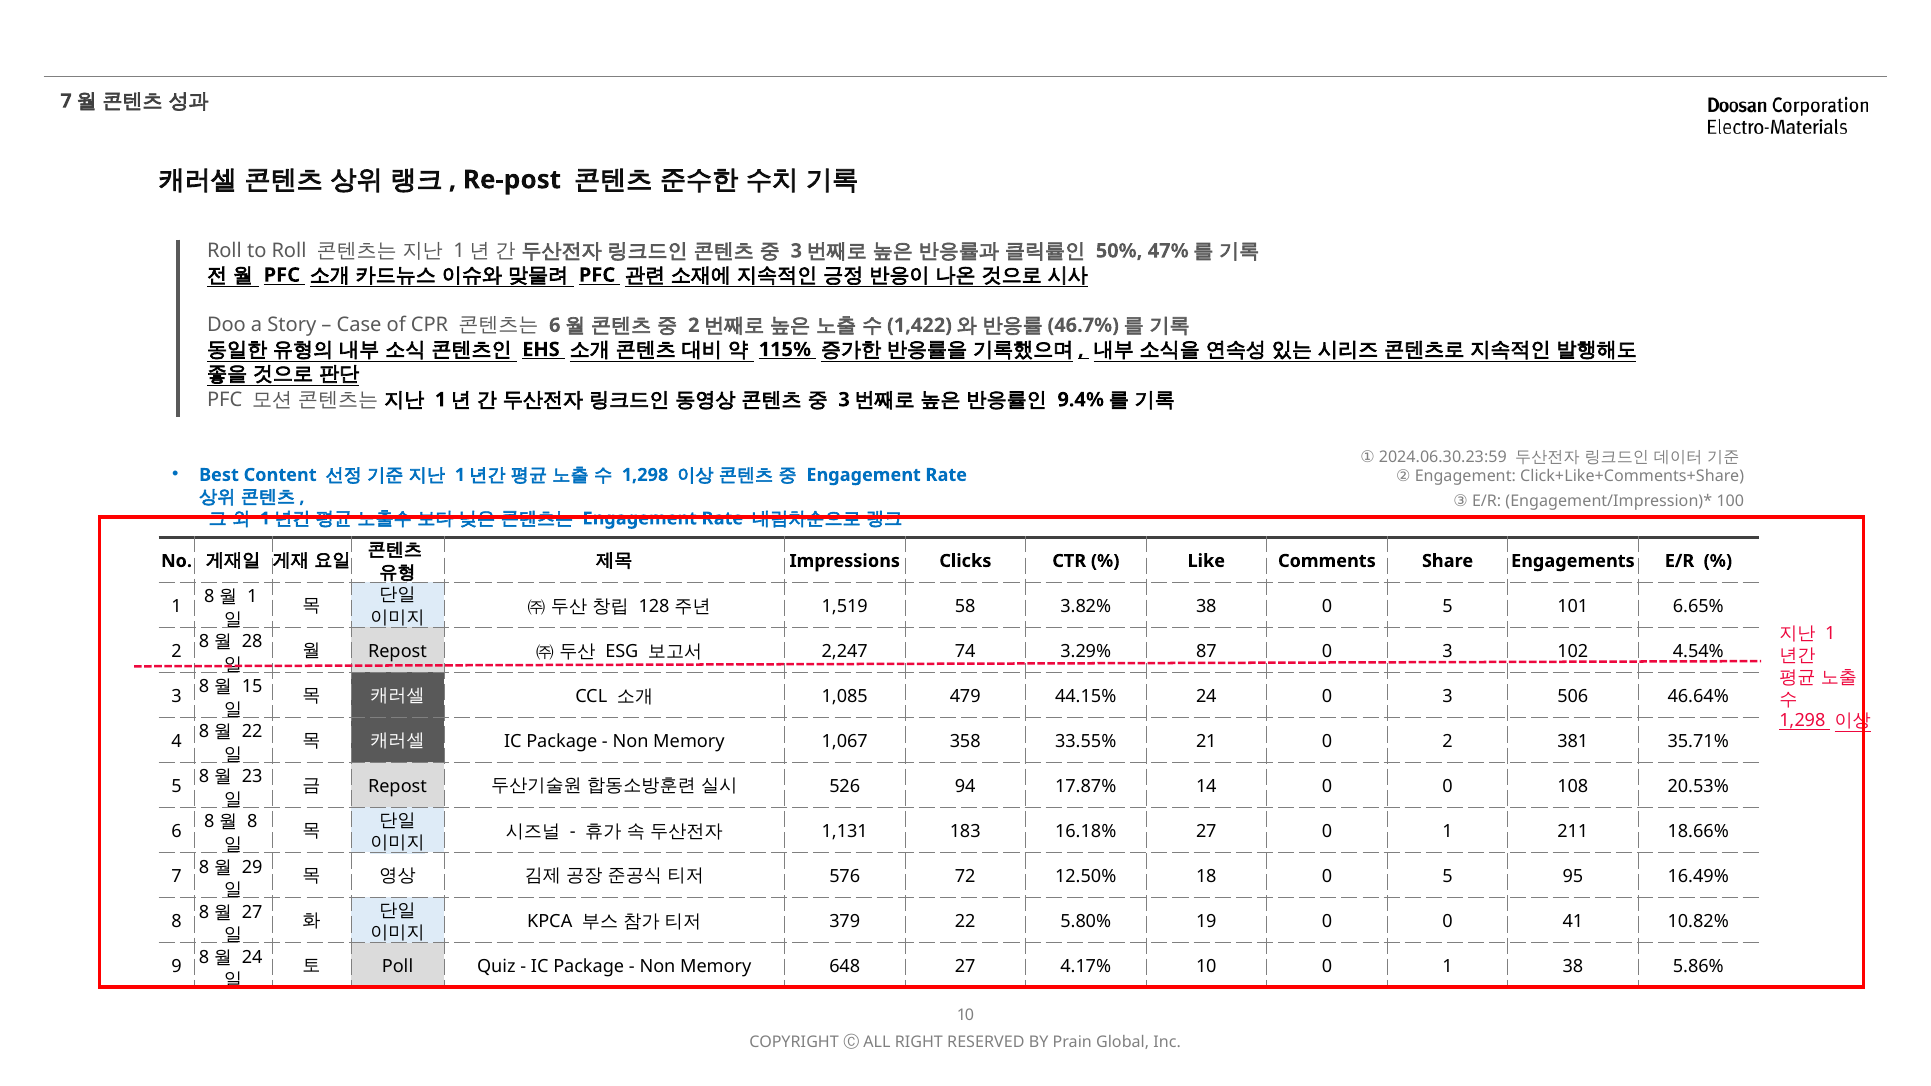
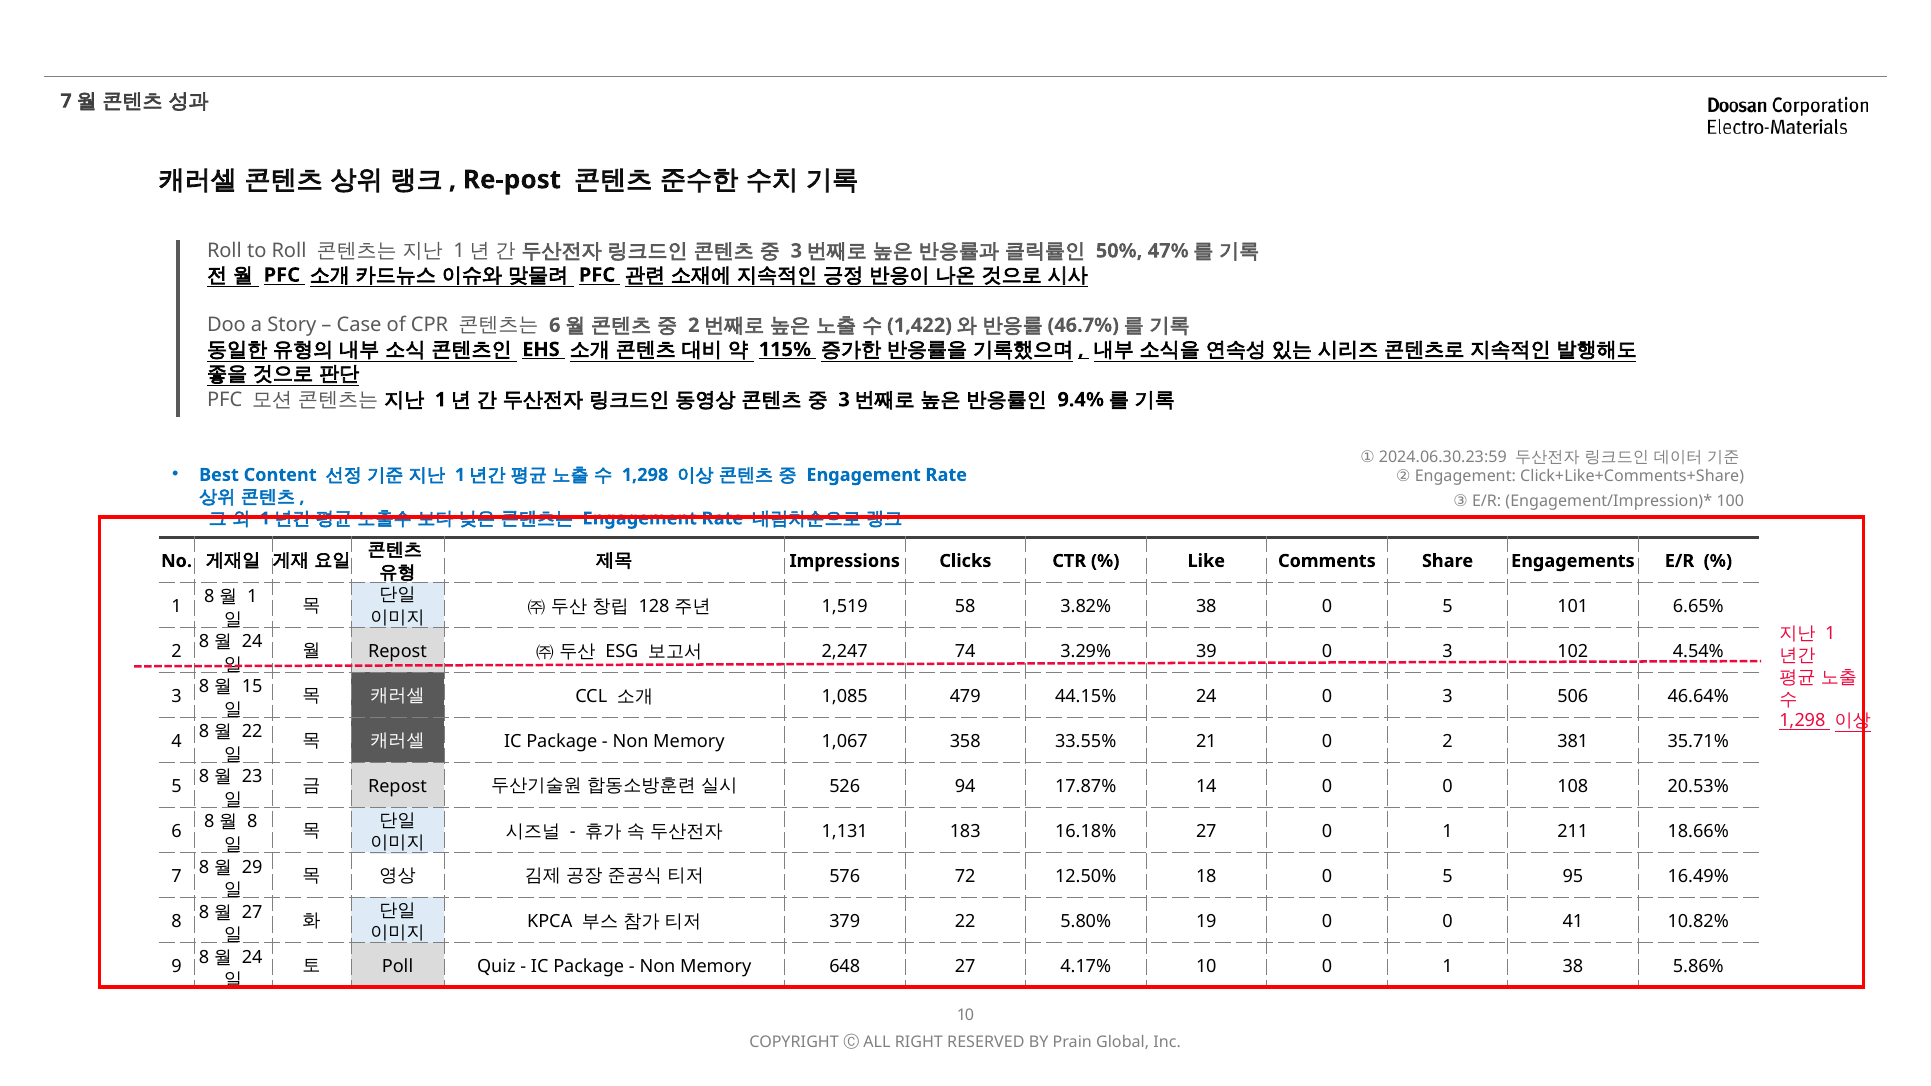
28 at (252, 642): 28 -> 24
87: 87 -> 39
